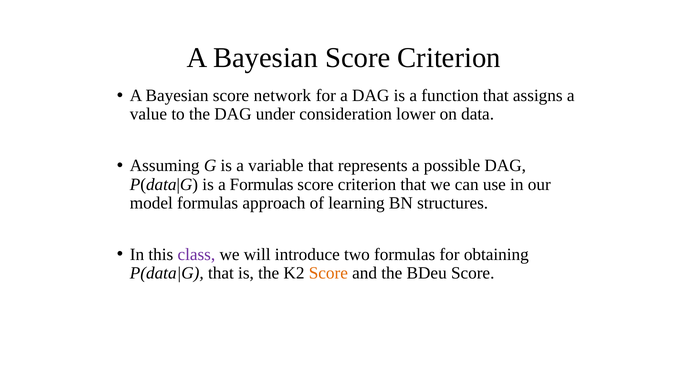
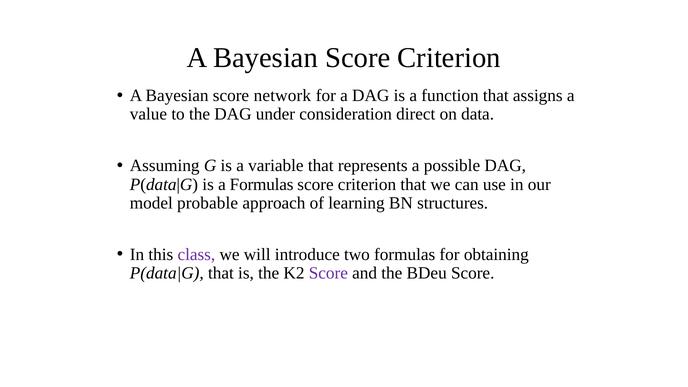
lower: lower -> direct
model formulas: formulas -> probable
Score at (328, 273) colour: orange -> purple
